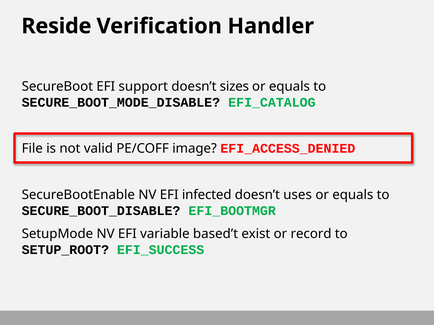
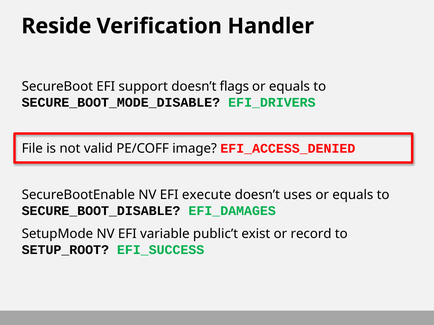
sizes: sizes -> flags
EFI_CATALOG: EFI_CATALOG -> EFI_DRIVERS
infected: infected -> execute
EFI_BOOTMGR: EFI_BOOTMGR -> EFI_DAMAGES
based’t: based’t -> public’t
